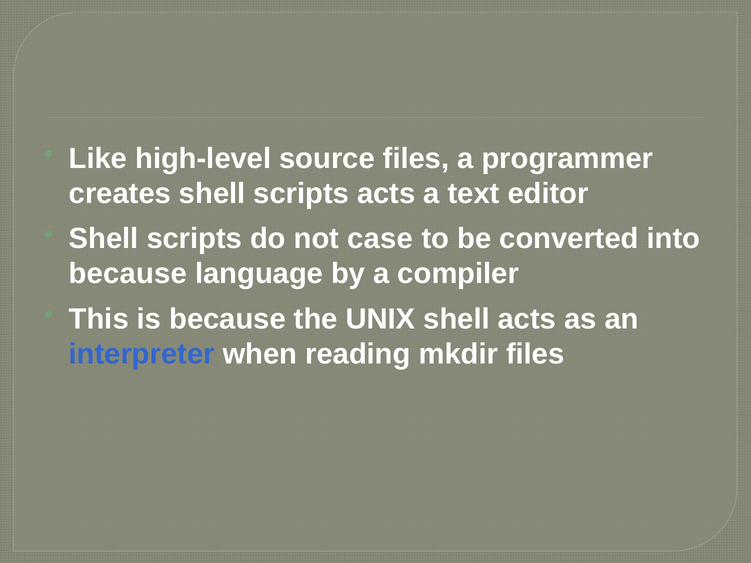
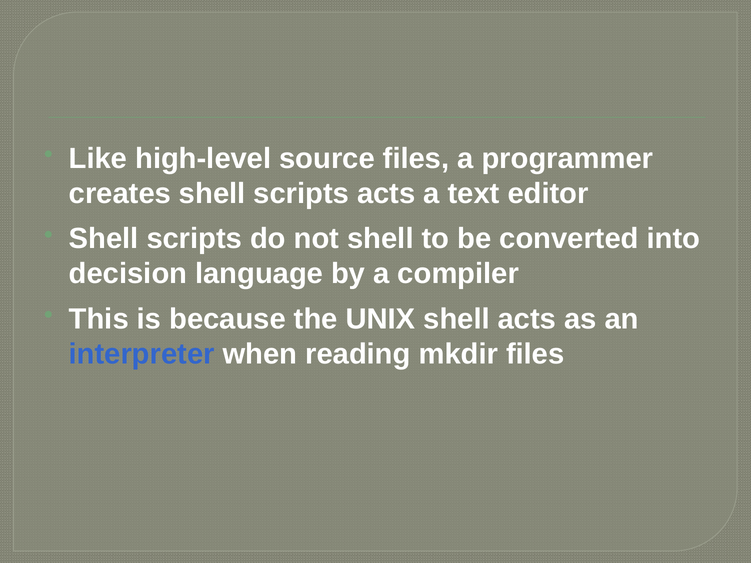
not case: case -> shell
because at (128, 274): because -> decision
